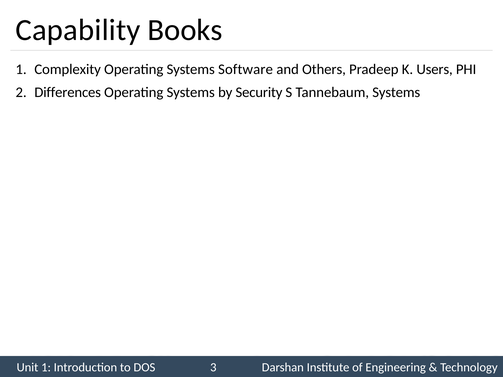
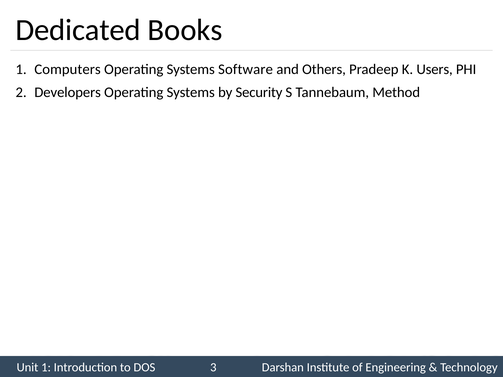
Capability: Capability -> Dedicated
Complexity: Complexity -> Computers
Differences: Differences -> Developers
Tannebaum Systems: Systems -> Method
